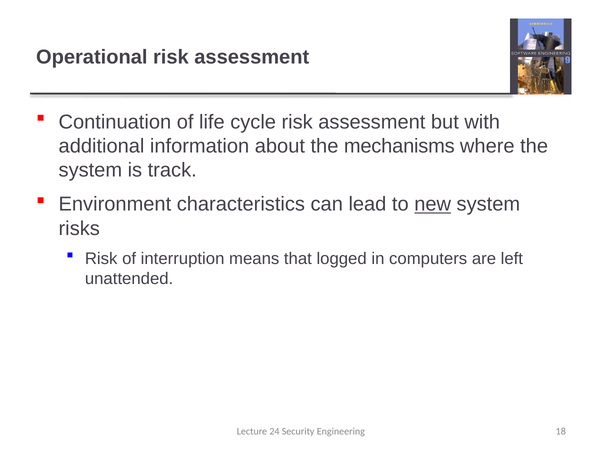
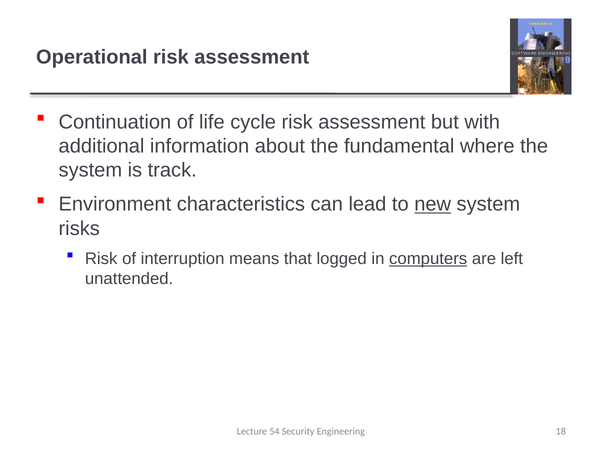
mechanisms: mechanisms -> fundamental
computers underline: none -> present
24: 24 -> 54
